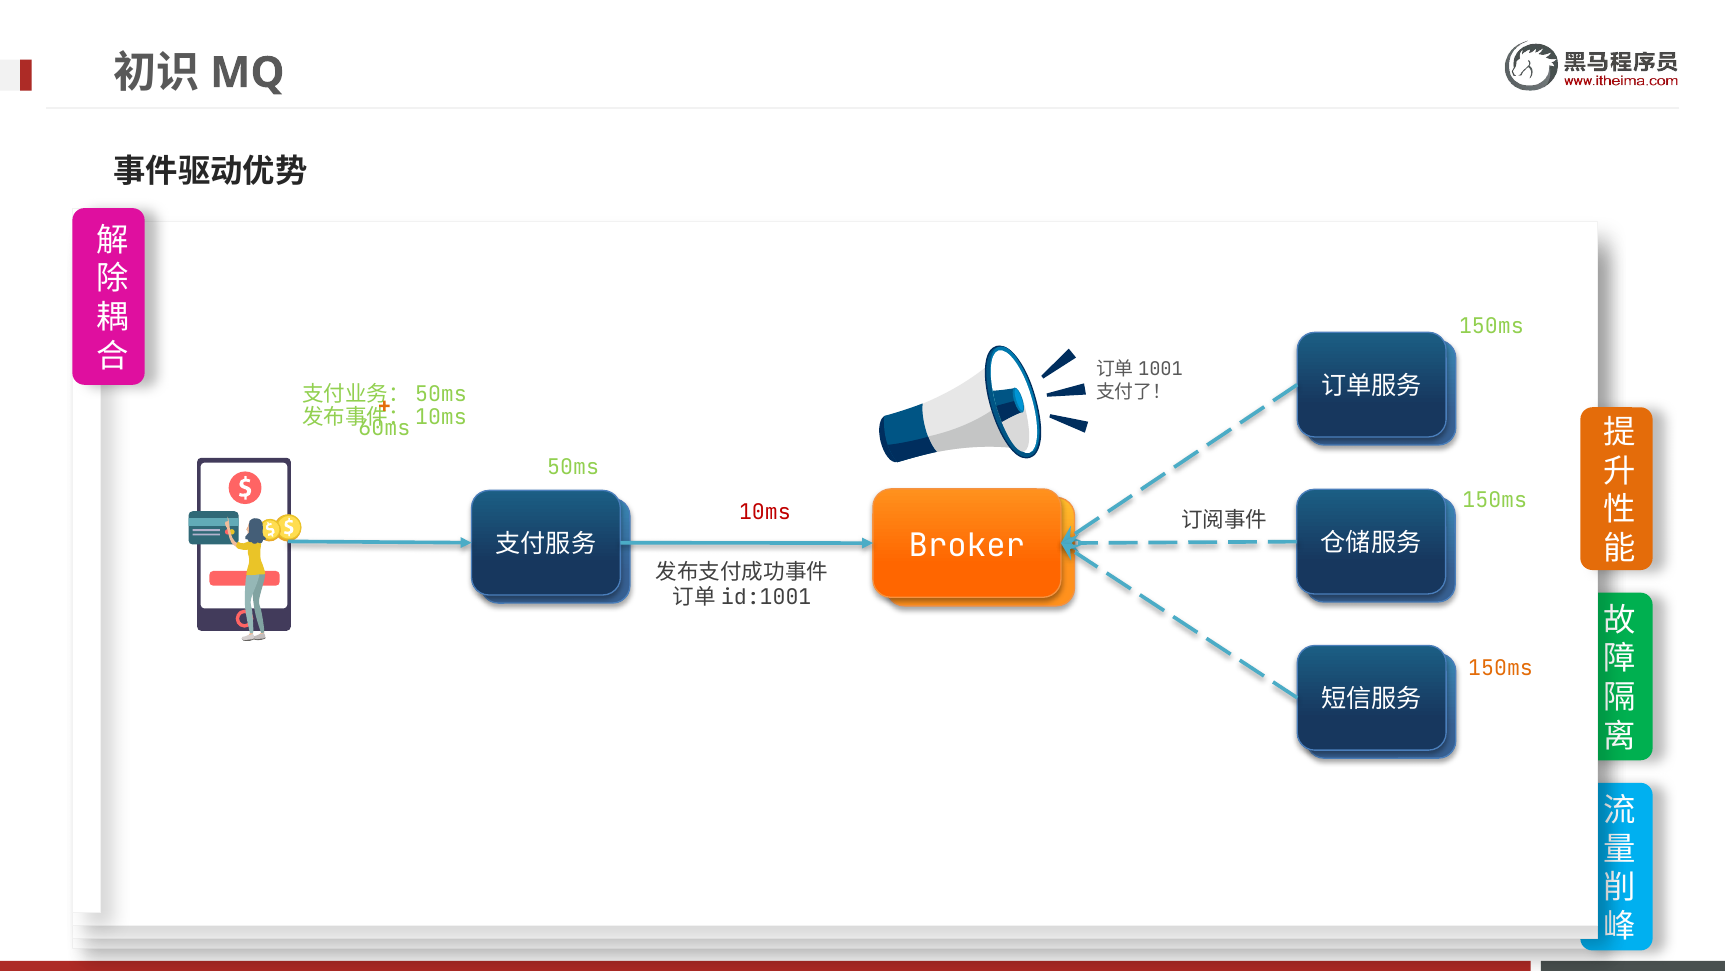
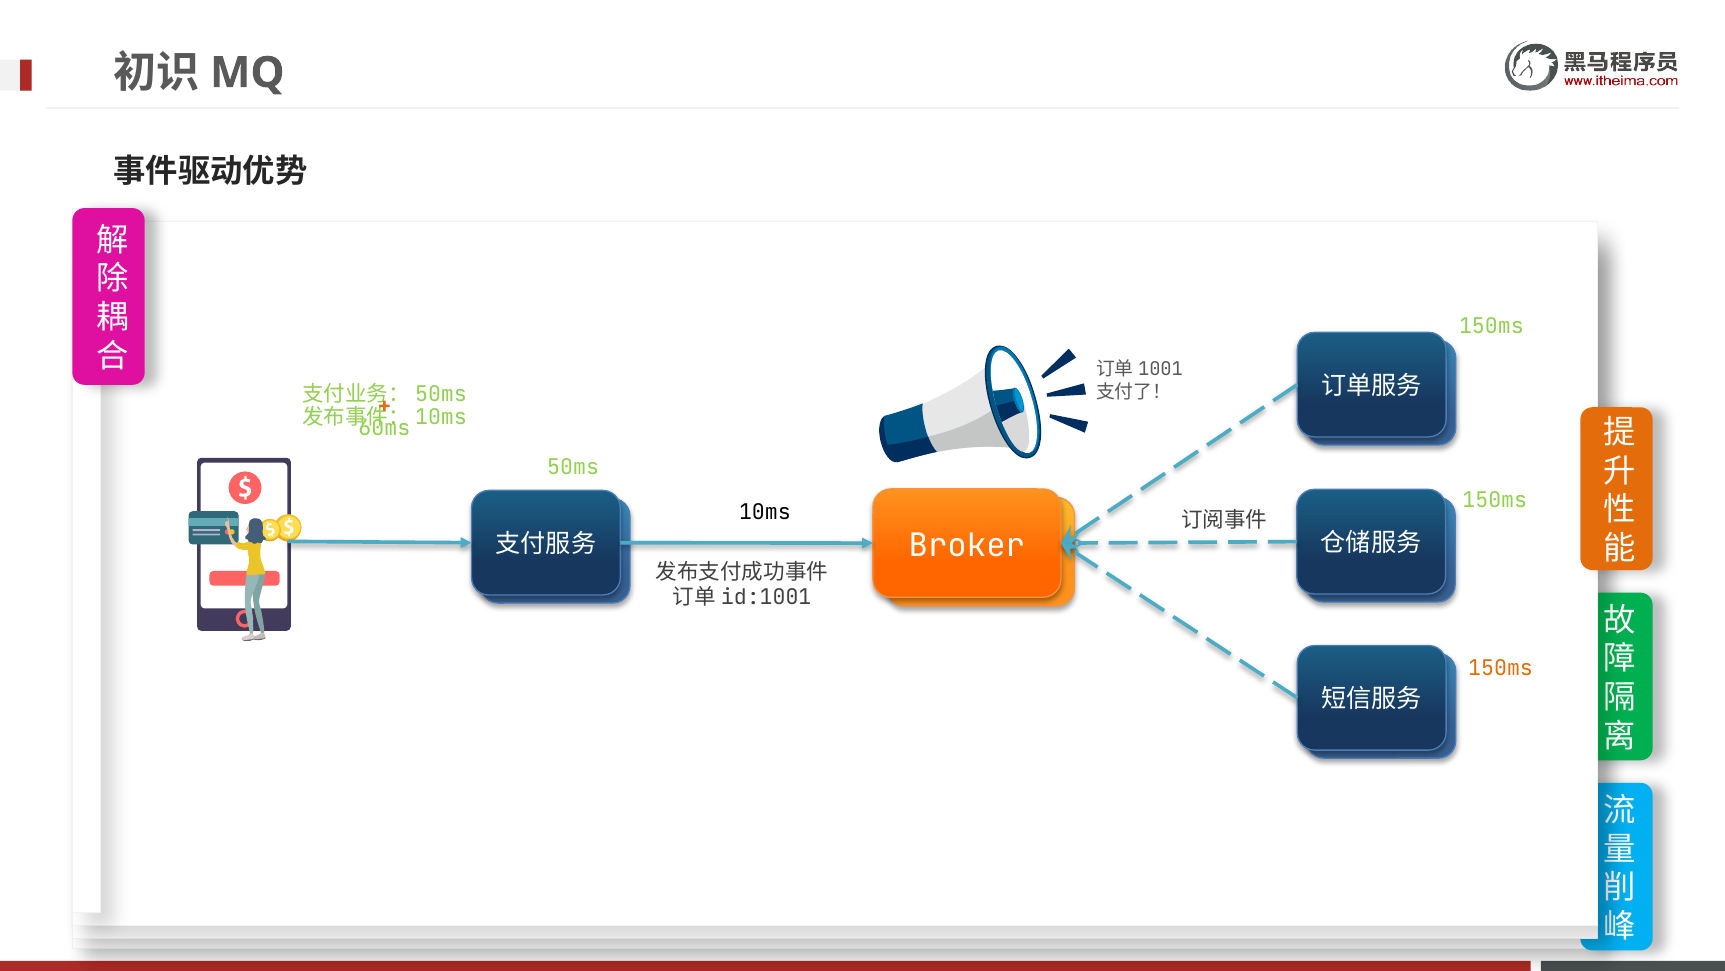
10ms colour: red -> black
